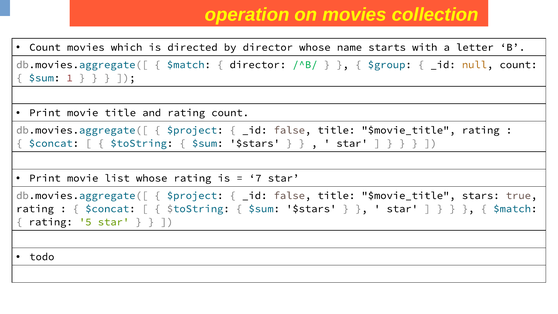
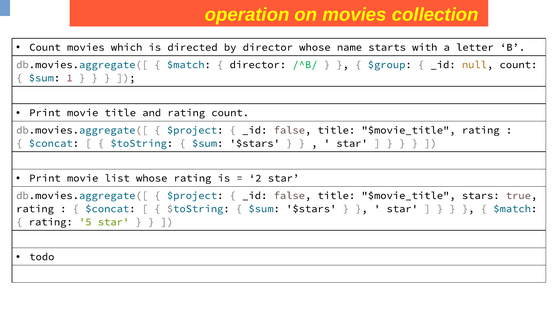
7: 7 -> 2
